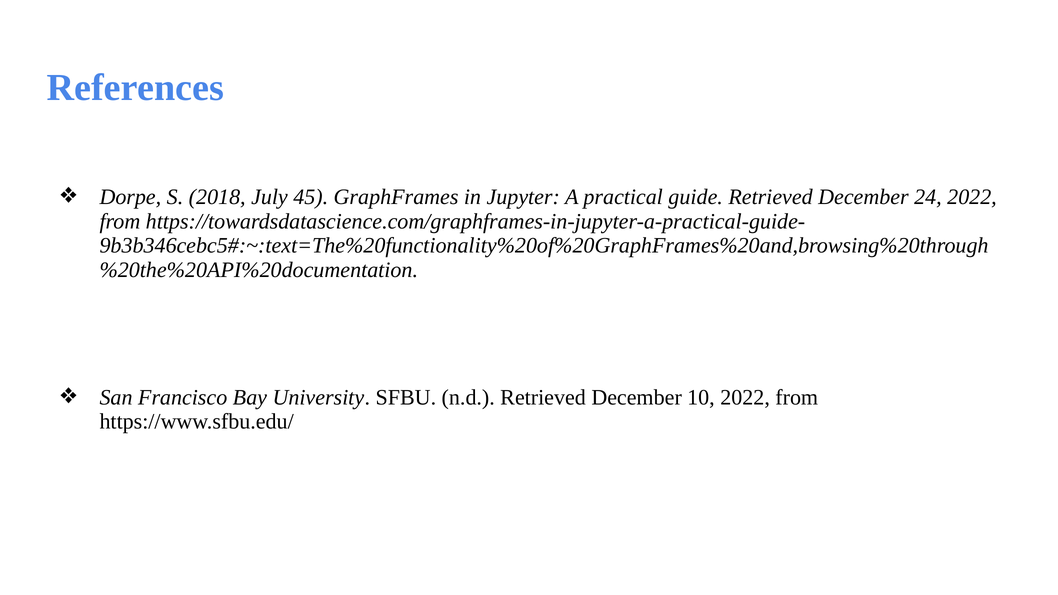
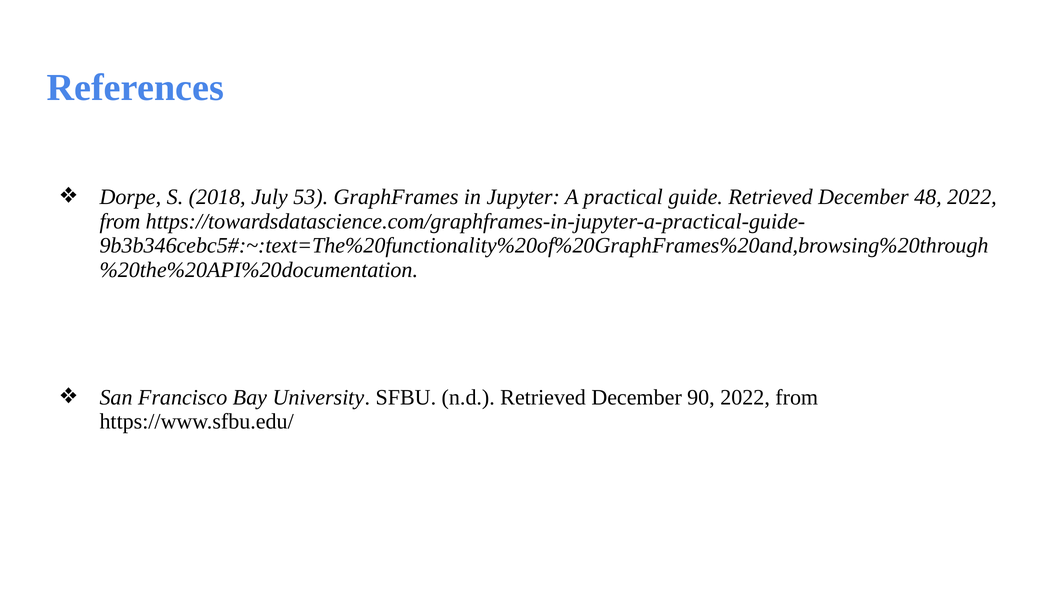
45: 45 -> 53
24: 24 -> 48
10: 10 -> 90
